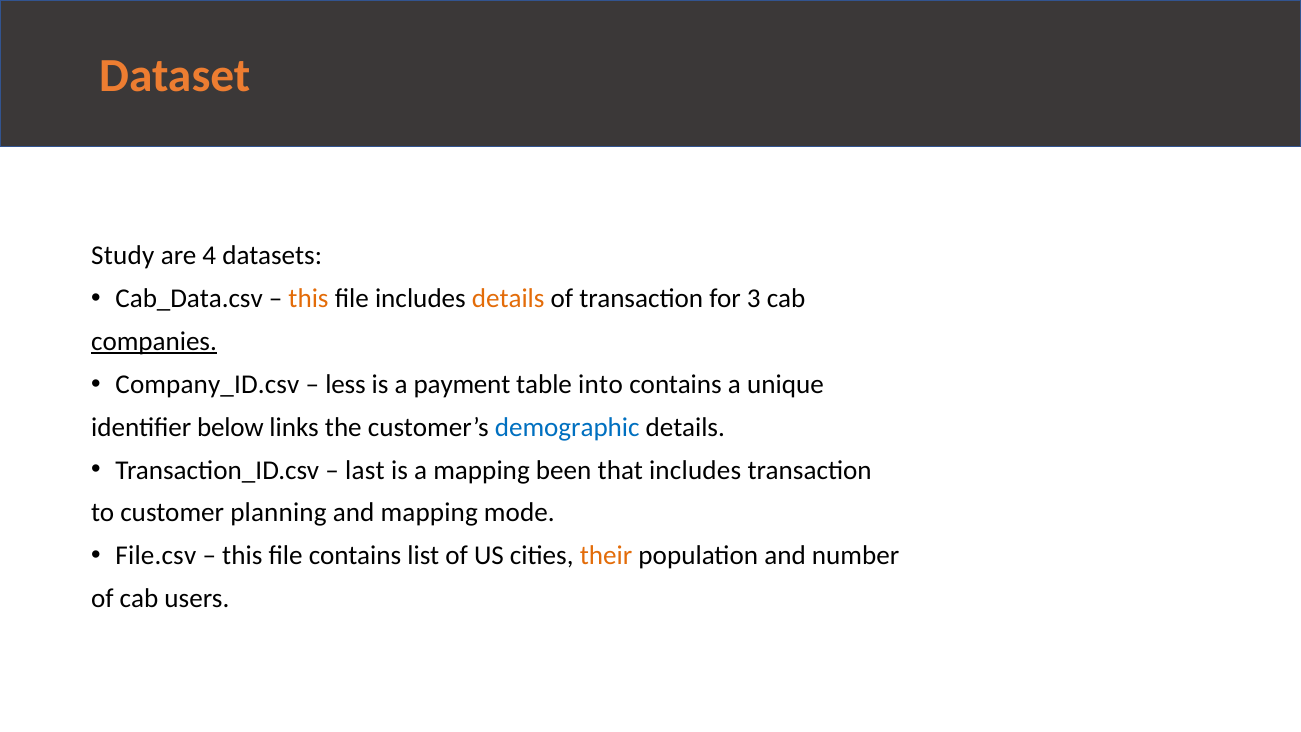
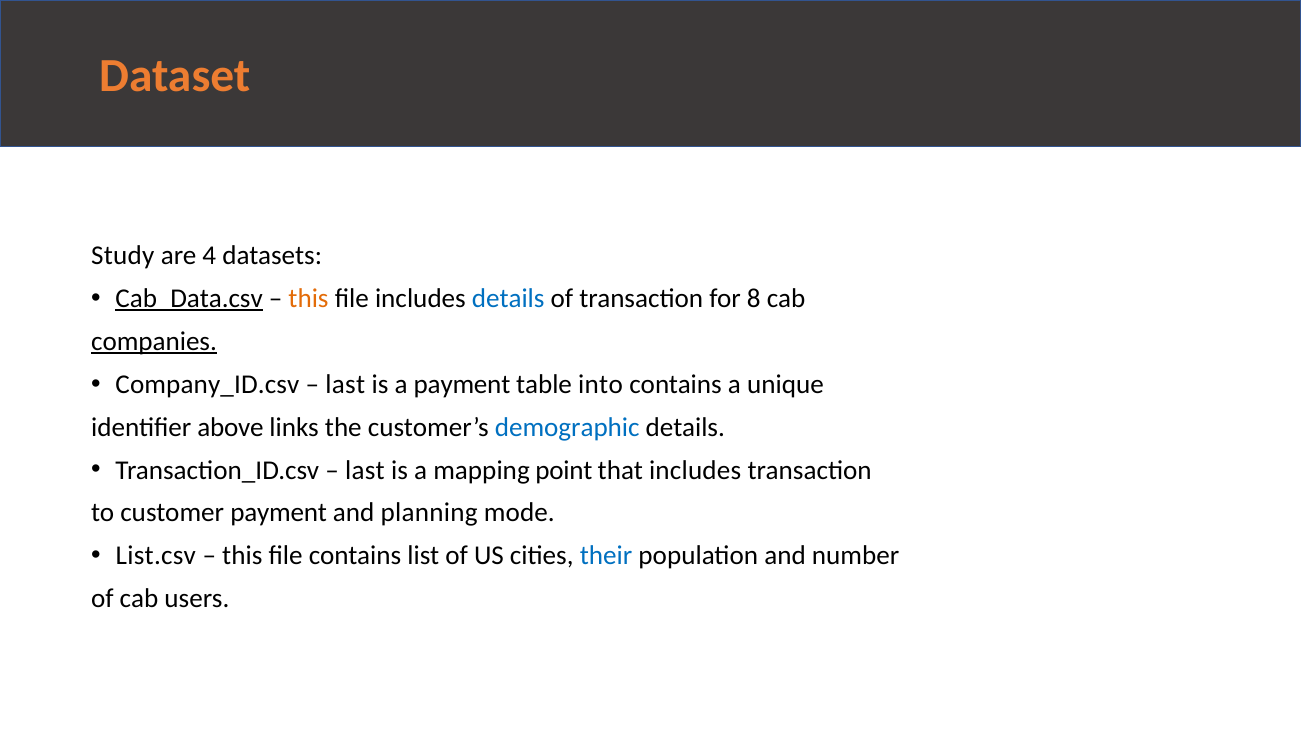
Cab_Data.csv underline: none -> present
details at (508, 299) colour: orange -> blue
3: 3 -> 8
less at (345, 384): less -> last
below: below -> above
been: been -> point
customer planning: planning -> payment
and mapping: mapping -> planning
File.csv: File.csv -> List.csv
their colour: orange -> blue
